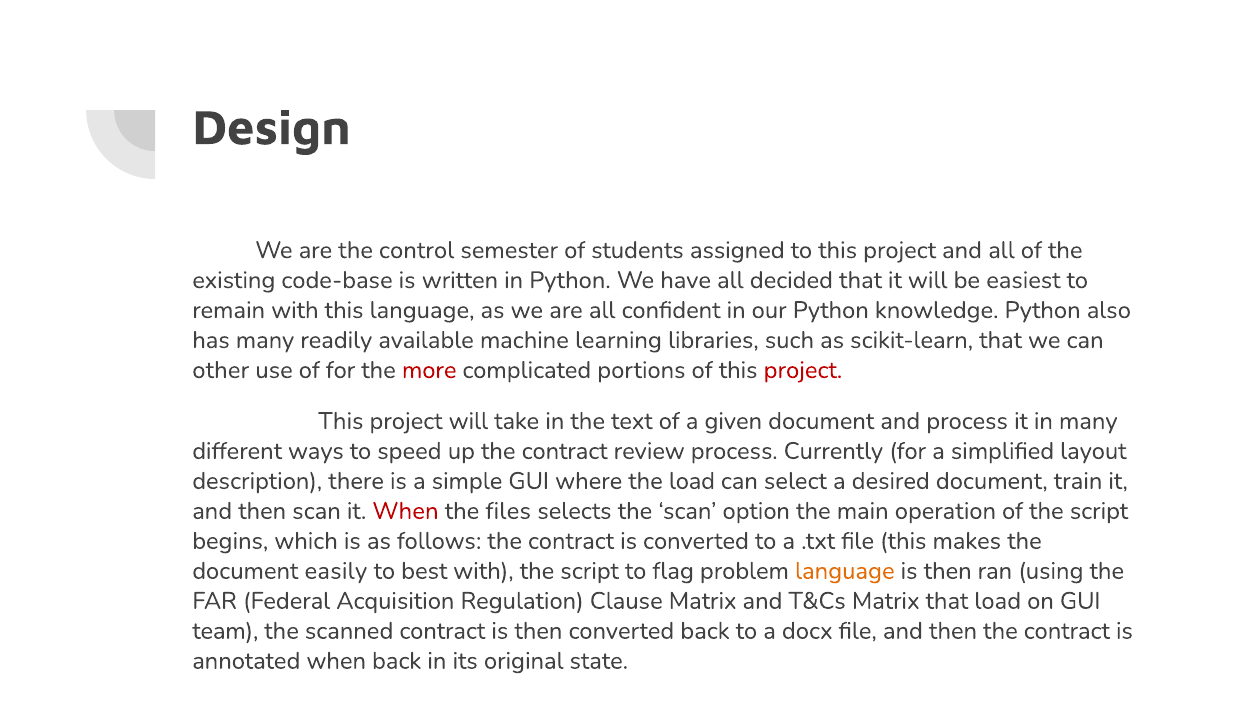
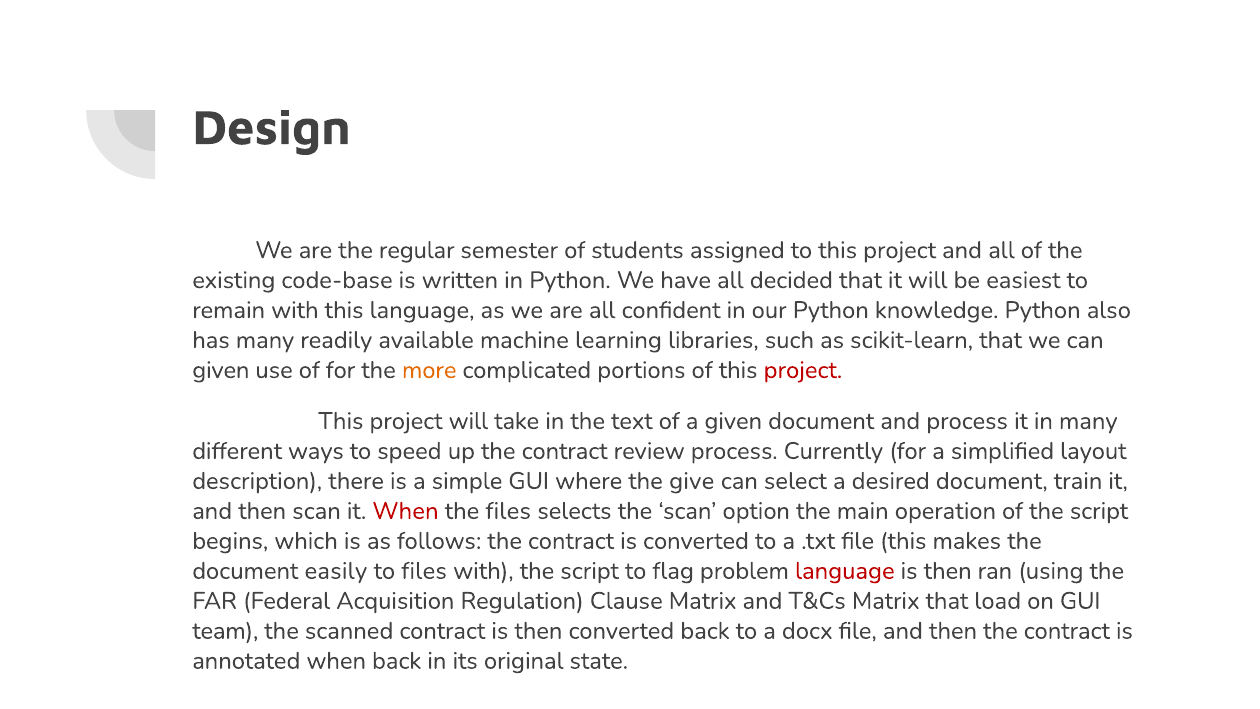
control: control -> regular
other at (221, 370): other -> given
more colour: red -> orange
the load: load -> give
to best: best -> files
language at (845, 571) colour: orange -> red
